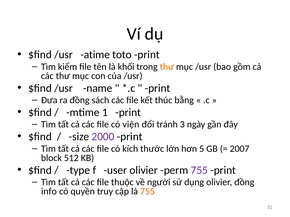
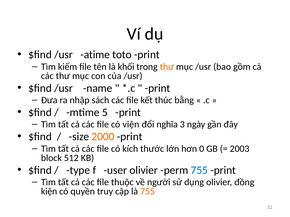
ra đồng: đồng -> nhập
1: 1 -> 5
tránh: tránh -> nghĩa
2000 colour: purple -> orange
5: 5 -> 0
2007: 2007 -> 2003
755 at (199, 171) colour: purple -> blue
info: info -> kiện
